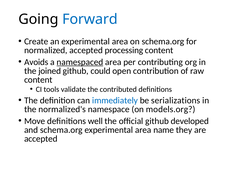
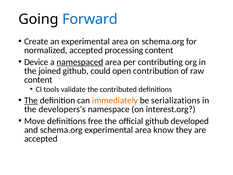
Avoids: Avoids -> Device
The at (31, 100) underline: none -> present
immediately colour: blue -> orange
normalized's: normalized's -> developers's
models.org: models.org -> interest.org
well: well -> free
name: name -> know
